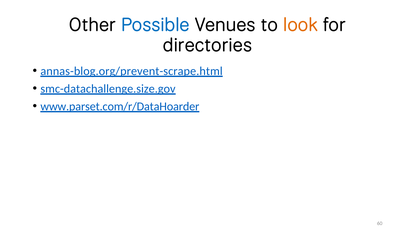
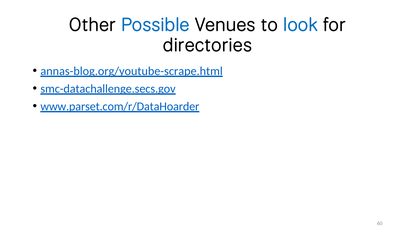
look colour: orange -> blue
annas-blog.org/prevent-scrape.html: annas-blog.org/prevent-scrape.html -> annas-blog.org/youtube-scrape.html
smc-datachallenge.size.gov: smc-datachallenge.size.gov -> smc-datachallenge.secs.gov
